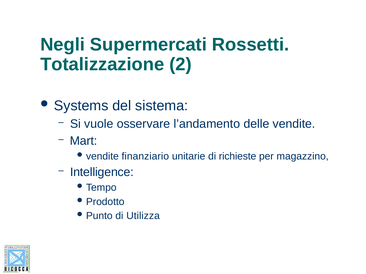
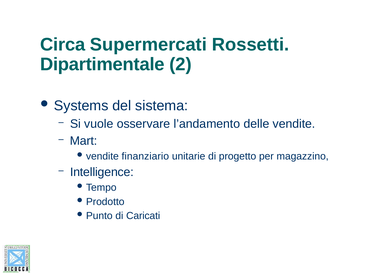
Negli: Negli -> Circa
Totalizzazione: Totalizzazione -> Dipartimentale
richieste: richieste -> progetto
Utilizza: Utilizza -> Caricati
